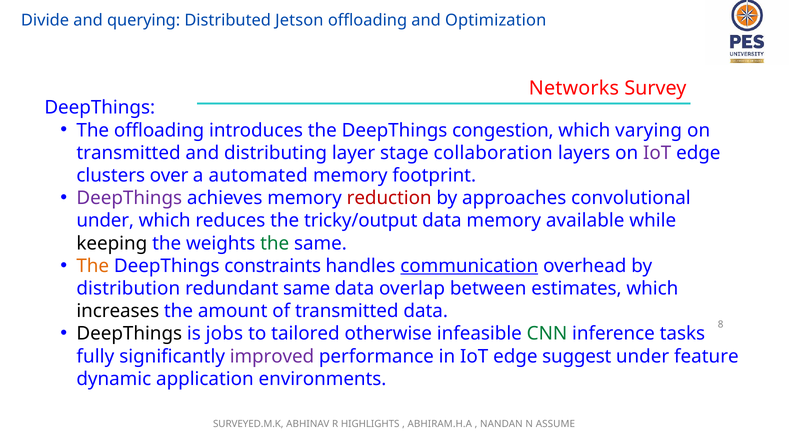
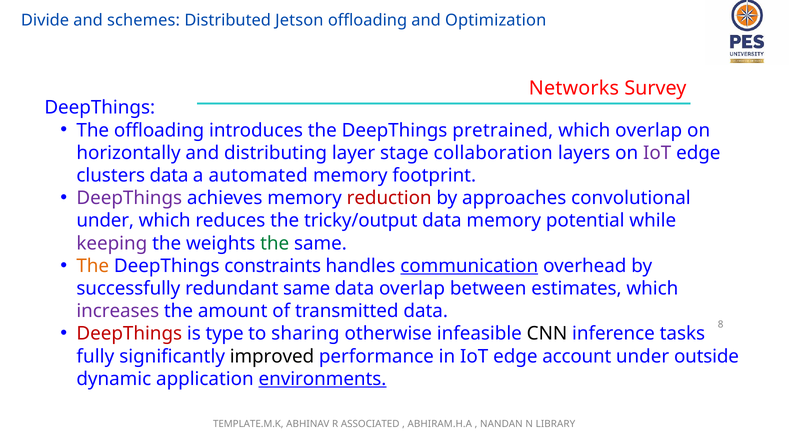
querying: querying -> schemes
congestion: congestion -> pretrained
which varying: varying -> overlap
transmitted at (129, 153): transmitted -> horizontally
clusters over: over -> data
available: available -> potential
keeping colour: black -> purple
distribution: distribution -> successfully
increases colour: black -> purple
DeepThings at (129, 334) colour: black -> red
jobs: jobs -> type
tailored: tailored -> sharing
CNN colour: green -> black
improved colour: purple -> black
suggest: suggest -> account
feature: feature -> outside
environments underline: none -> present
SURVEYED.M.K: SURVEYED.M.K -> TEMPLATE.M.K
HIGHLIGHTS: HIGHLIGHTS -> ASSOCIATED
ASSUME: ASSUME -> LIBRARY
